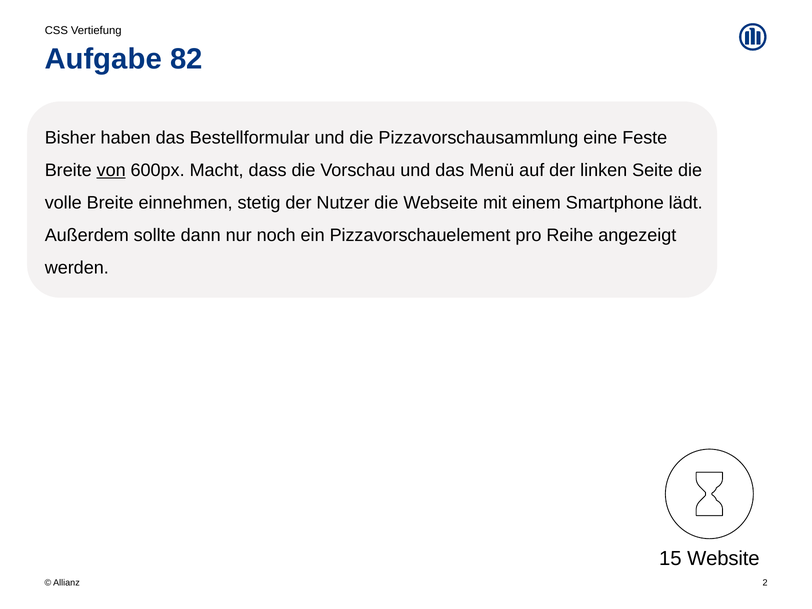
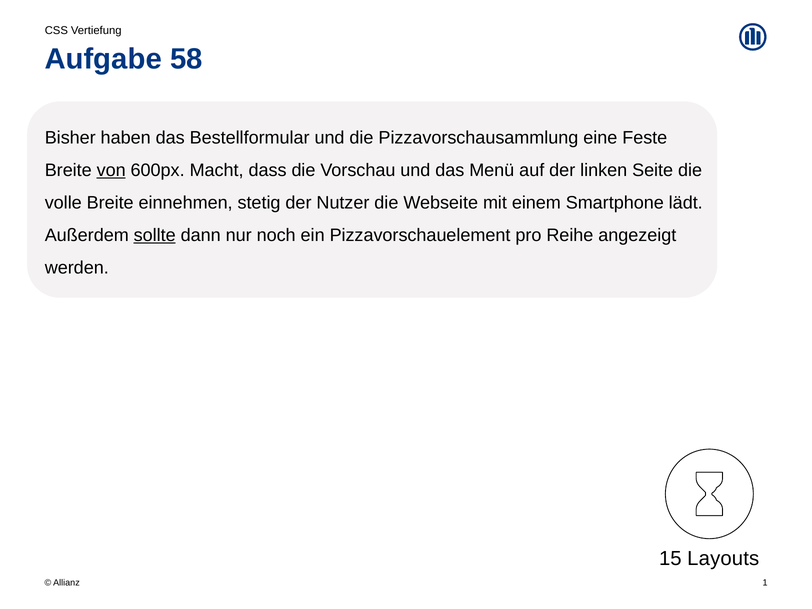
82: 82 -> 58
sollte underline: none -> present
Website: Website -> Layouts
2: 2 -> 1
